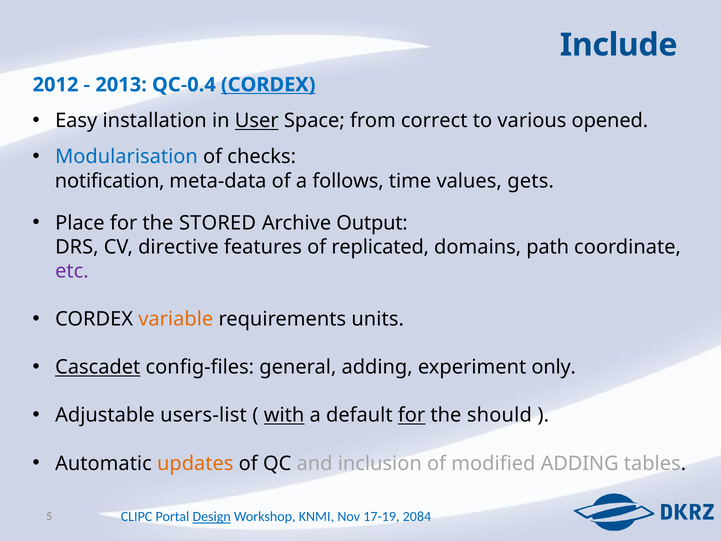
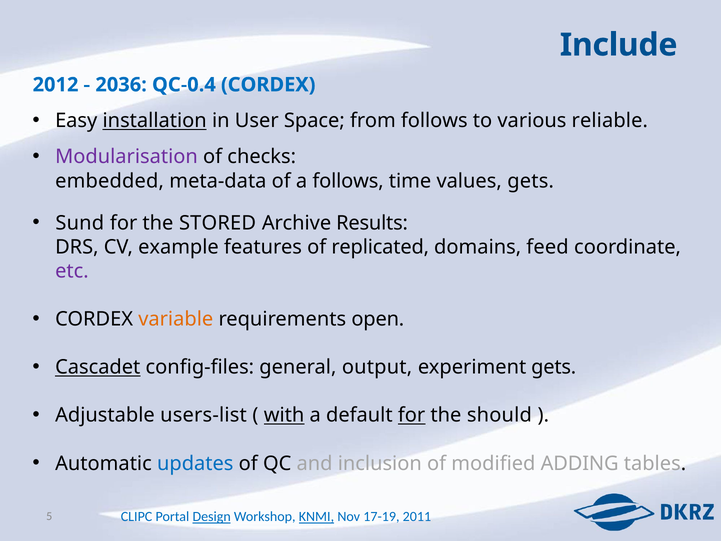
2013: 2013 -> 2036
CORDEX at (268, 85) underline: present -> none
installation underline: none -> present
User underline: present -> none
from correct: correct -> follows
opened: opened -> reliable
Modularisation colour: blue -> purple
notification: notification -> embedded
Place: Place -> Sund
Output: Output -> Results
directive: directive -> example
path: path -> feed
units: units -> open
general adding: adding -> output
experiment only: only -> gets
updates colour: orange -> blue
KNMI underline: none -> present
2084: 2084 -> 2011
